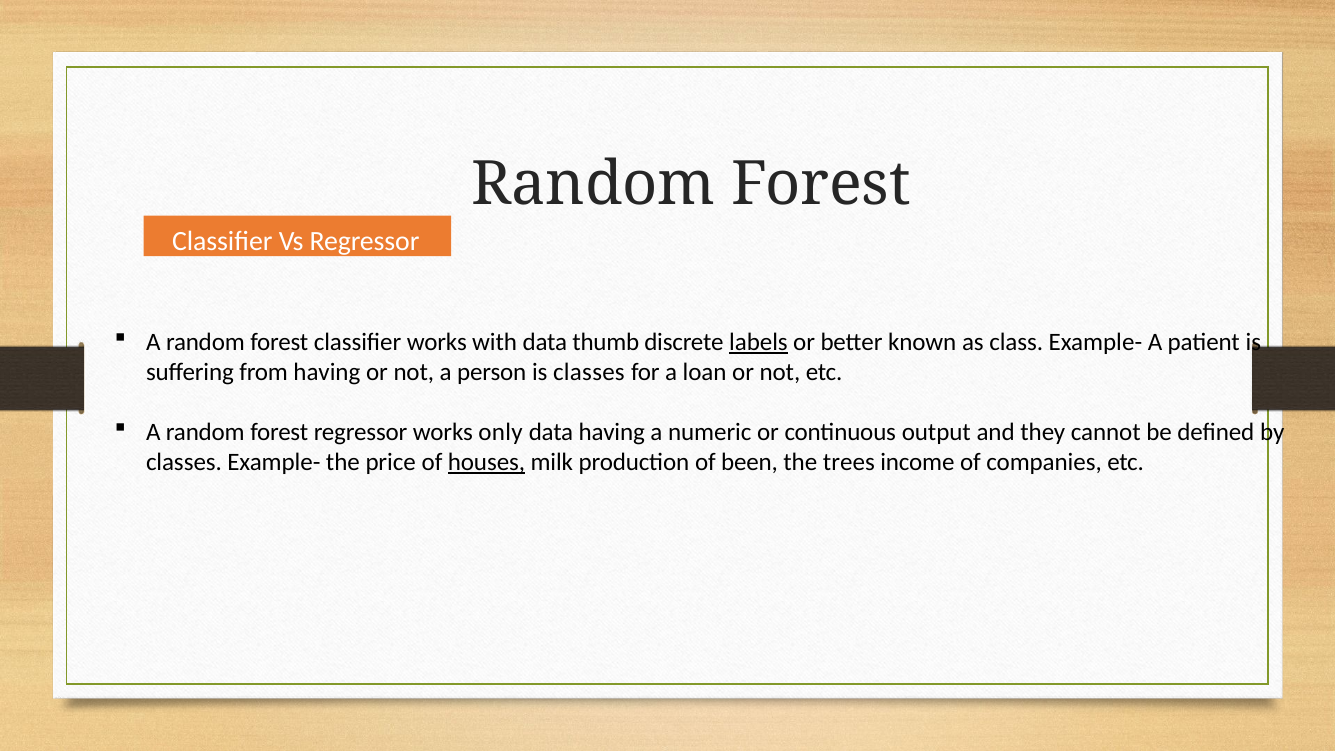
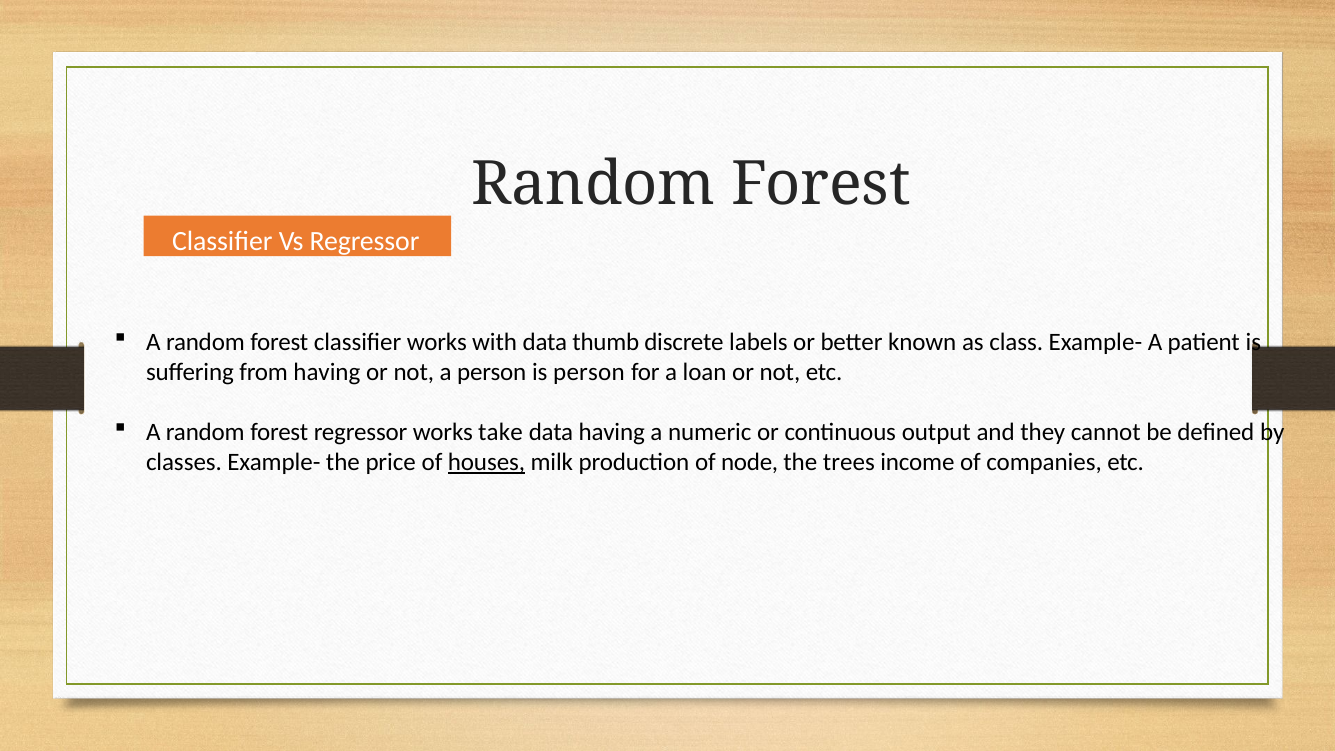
labels underline: present -> none
is classes: classes -> person
only: only -> take
been: been -> node
